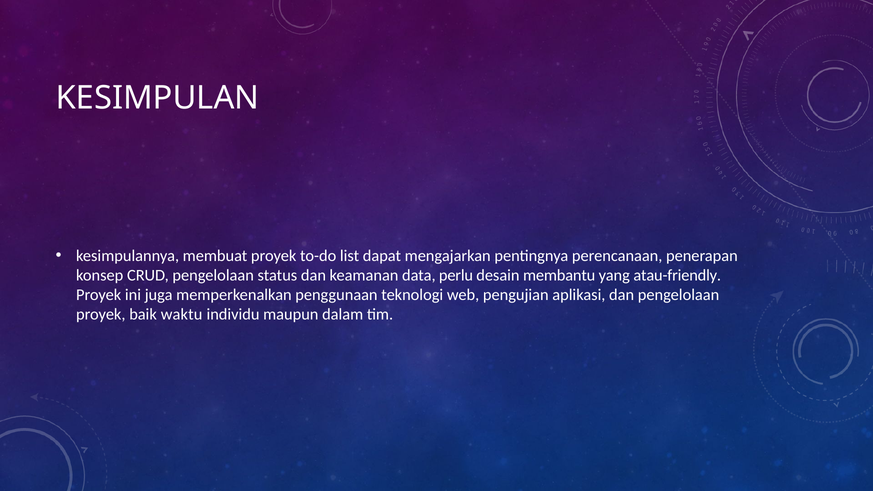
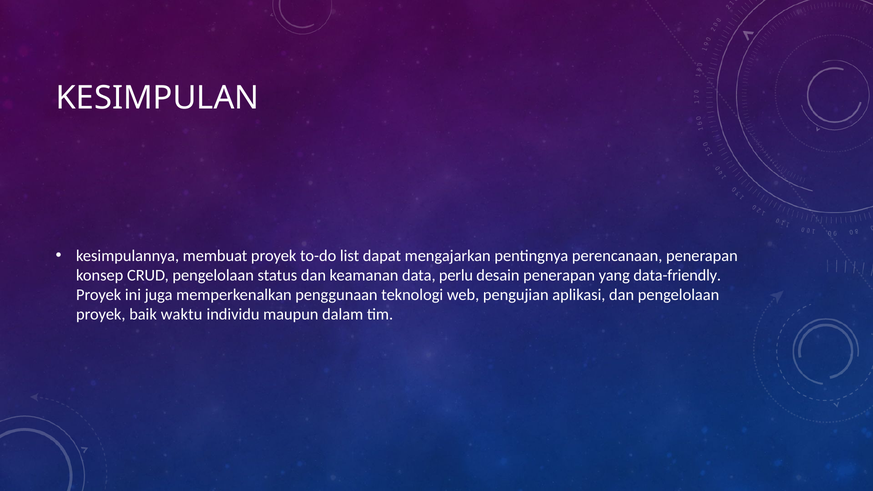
desain membantu: membantu -> penerapan
atau-friendly: atau-friendly -> data-friendly
